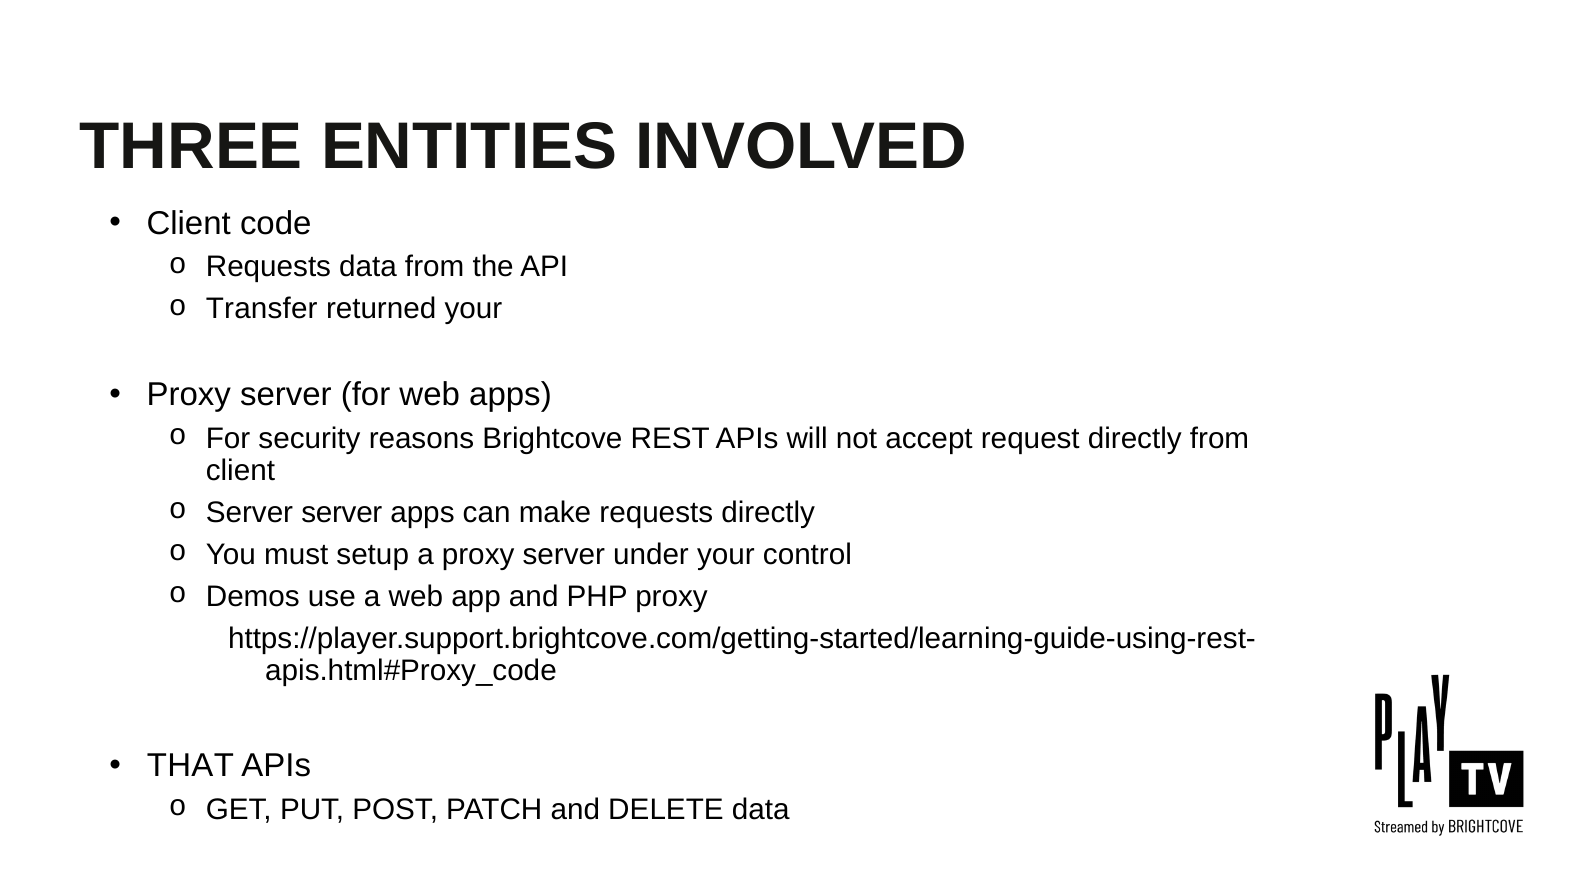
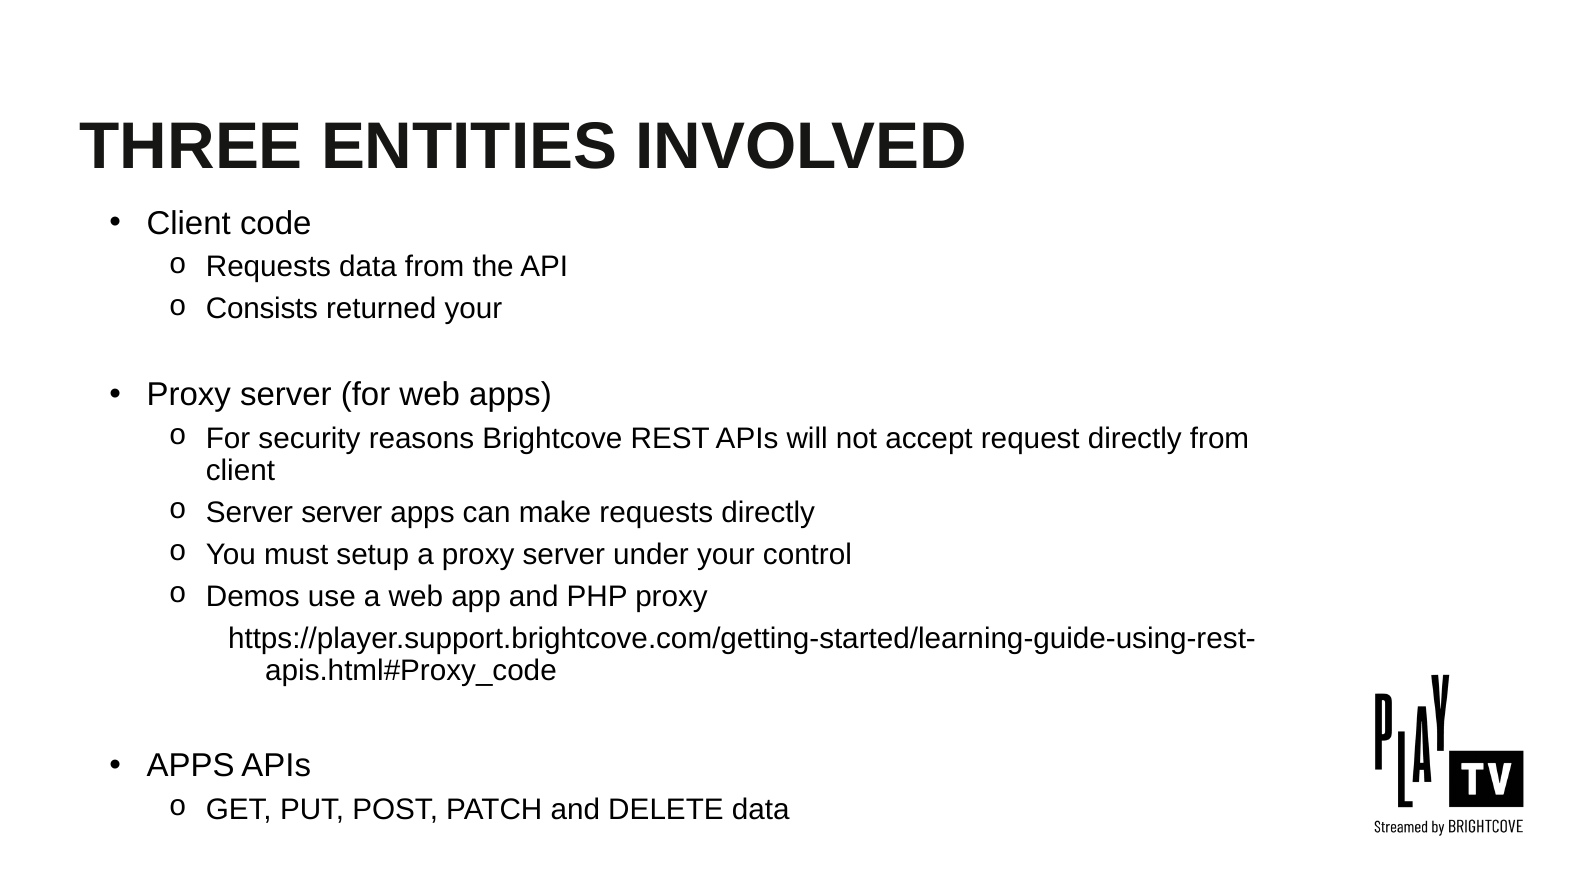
Transfer: Transfer -> Consists
THAT at (190, 766): THAT -> APPS
